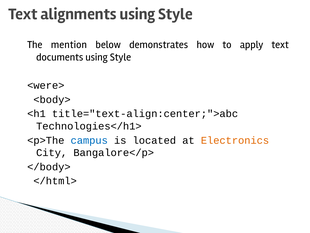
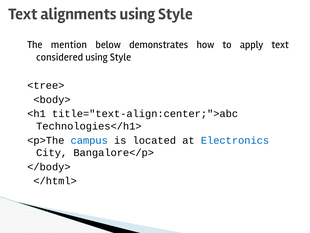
documents: documents -> considered
<were>: <were> -> <tree>
Electronics colour: orange -> blue
